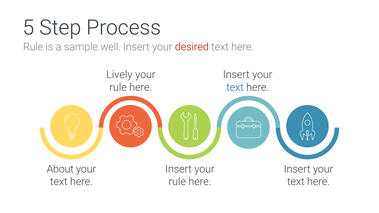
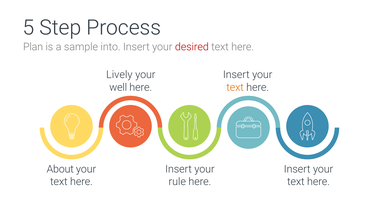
Rule at (33, 47): Rule -> Plan
well: well -> into
rule at (118, 87): rule -> well
text at (235, 87) colour: blue -> orange
